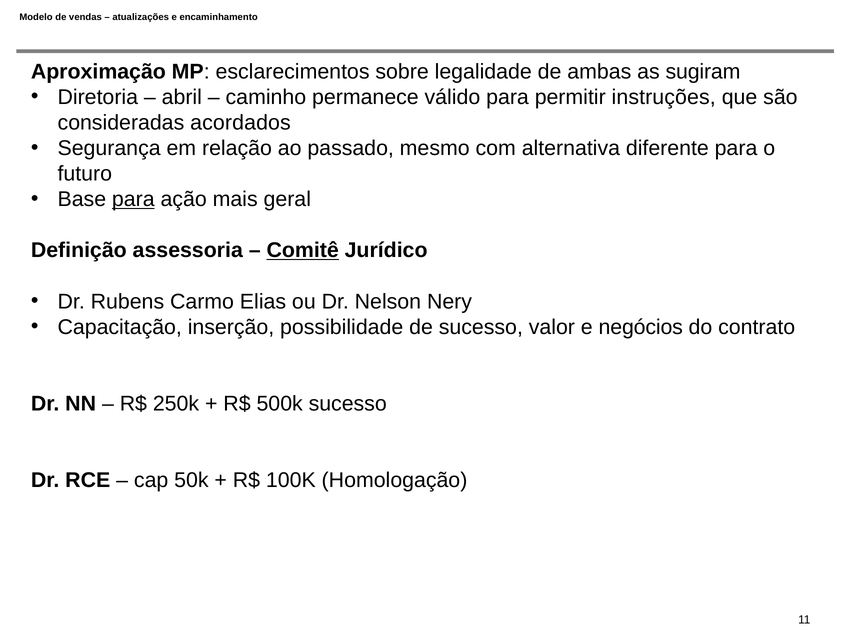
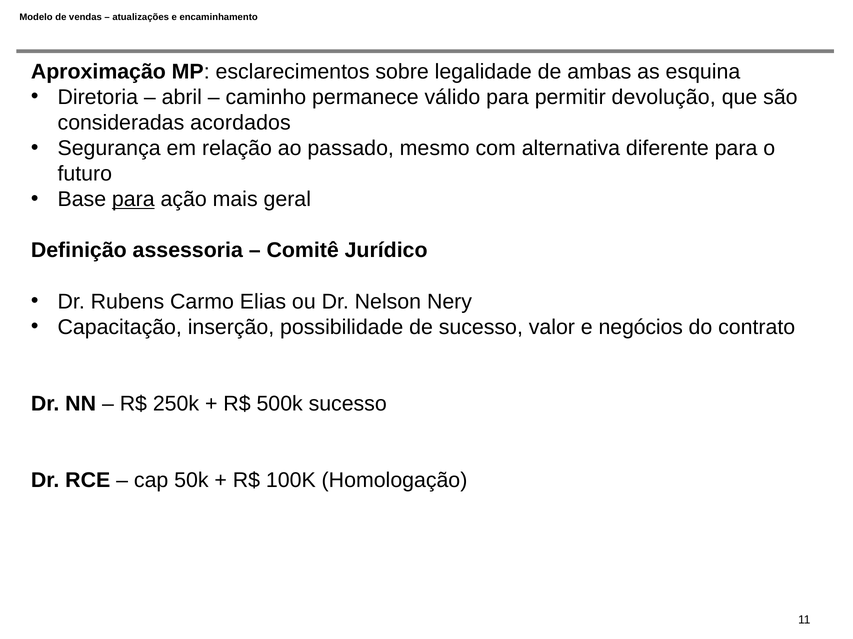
sugiram: sugiram -> esquina
instruções: instruções -> devolução
Comitê underline: present -> none
